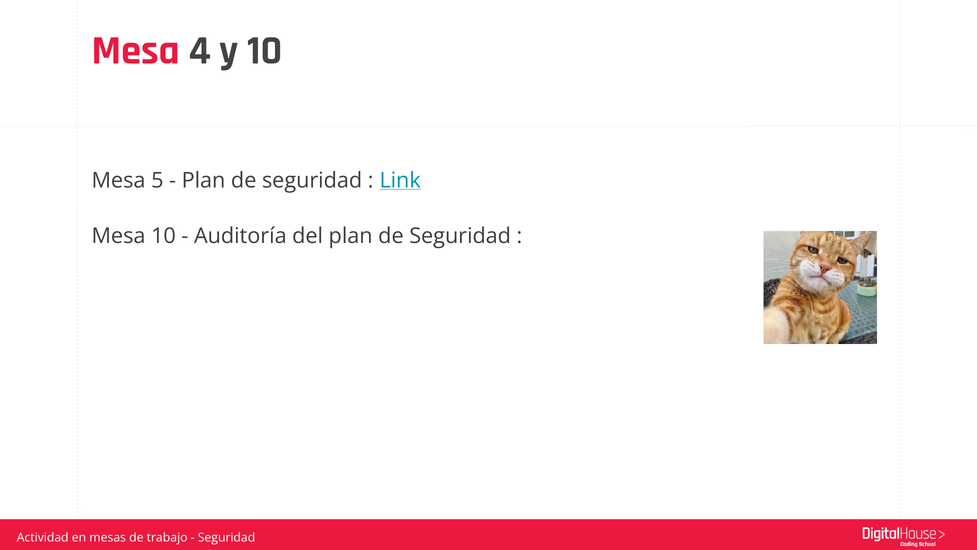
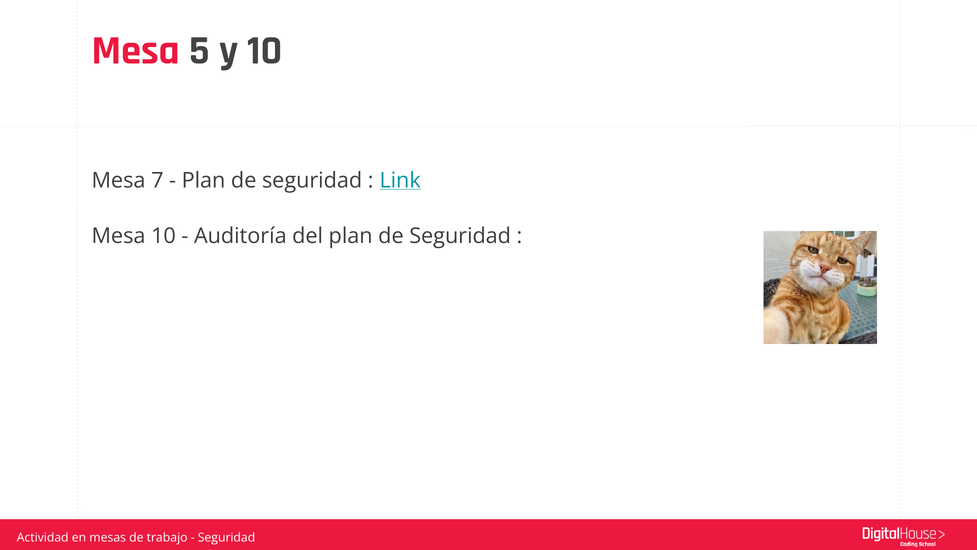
4: 4 -> 5
5: 5 -> 7
